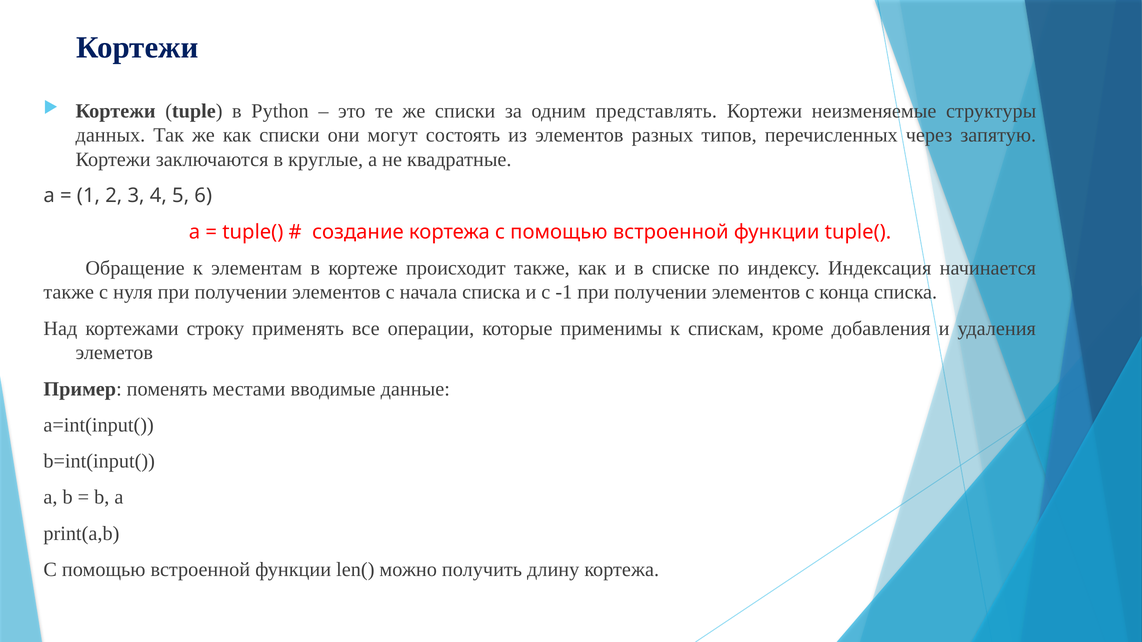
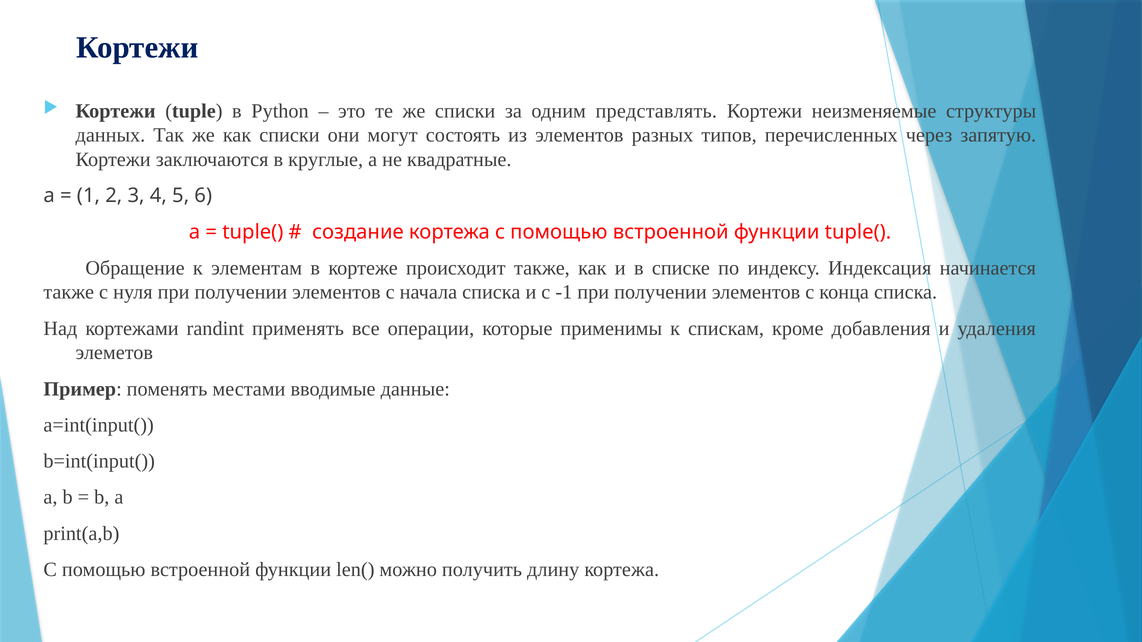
строку: строку -> randint
